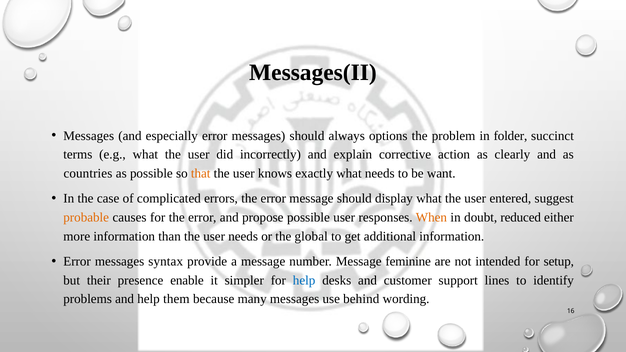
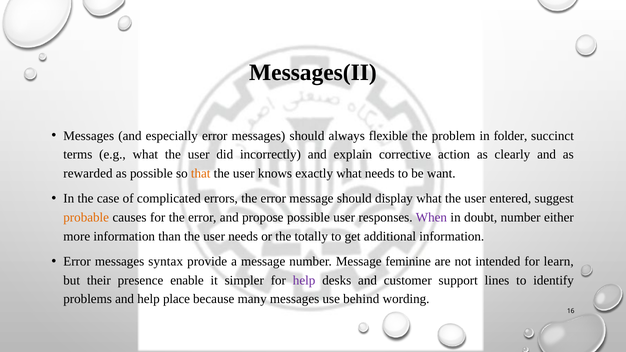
options: options -> flexible
countries: countries -> rewarded
When colour: orange -> purple
doubt reduced: reduced -> number
global: global -> totally
setup: setup -> learn
help at (304, 280) colour: blue -> purple
them: them -> place
